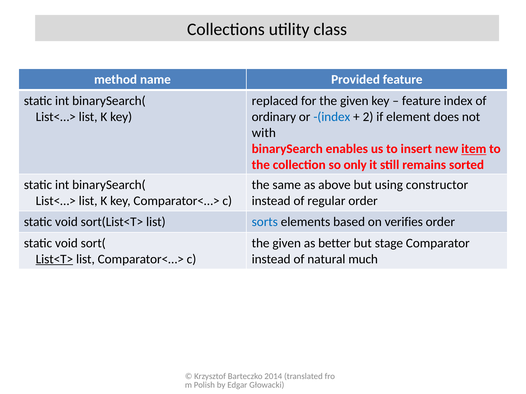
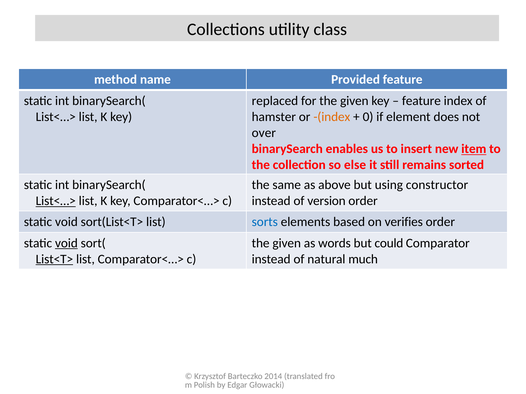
ordinary: ordinary -> hamster
-(index colour: blue -> orange
2: 2 -> 0
with: with -> over
only: only -> else
List<…> at (56, 201) underline: none -> present
regular: regular -> version
void at (66, 243) underline: none -> present
better: better -> words
stage: stage -> could
